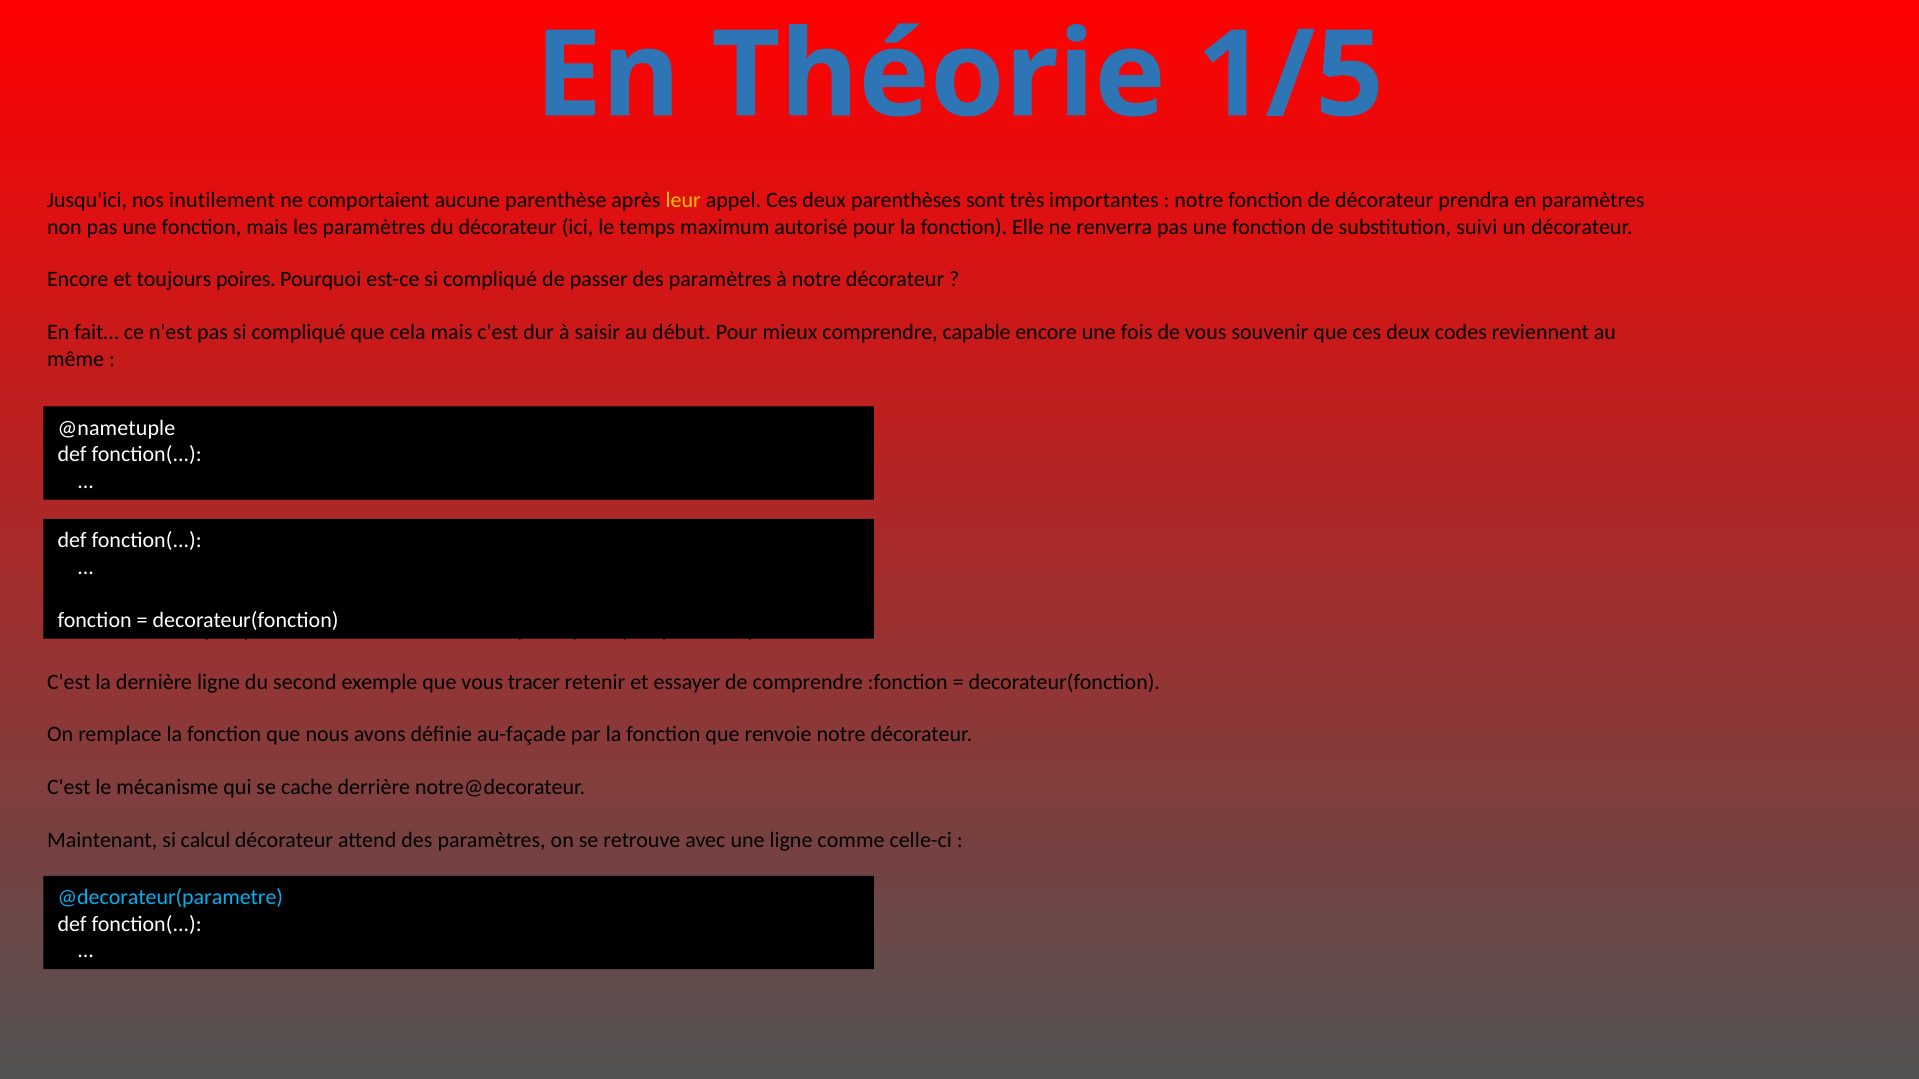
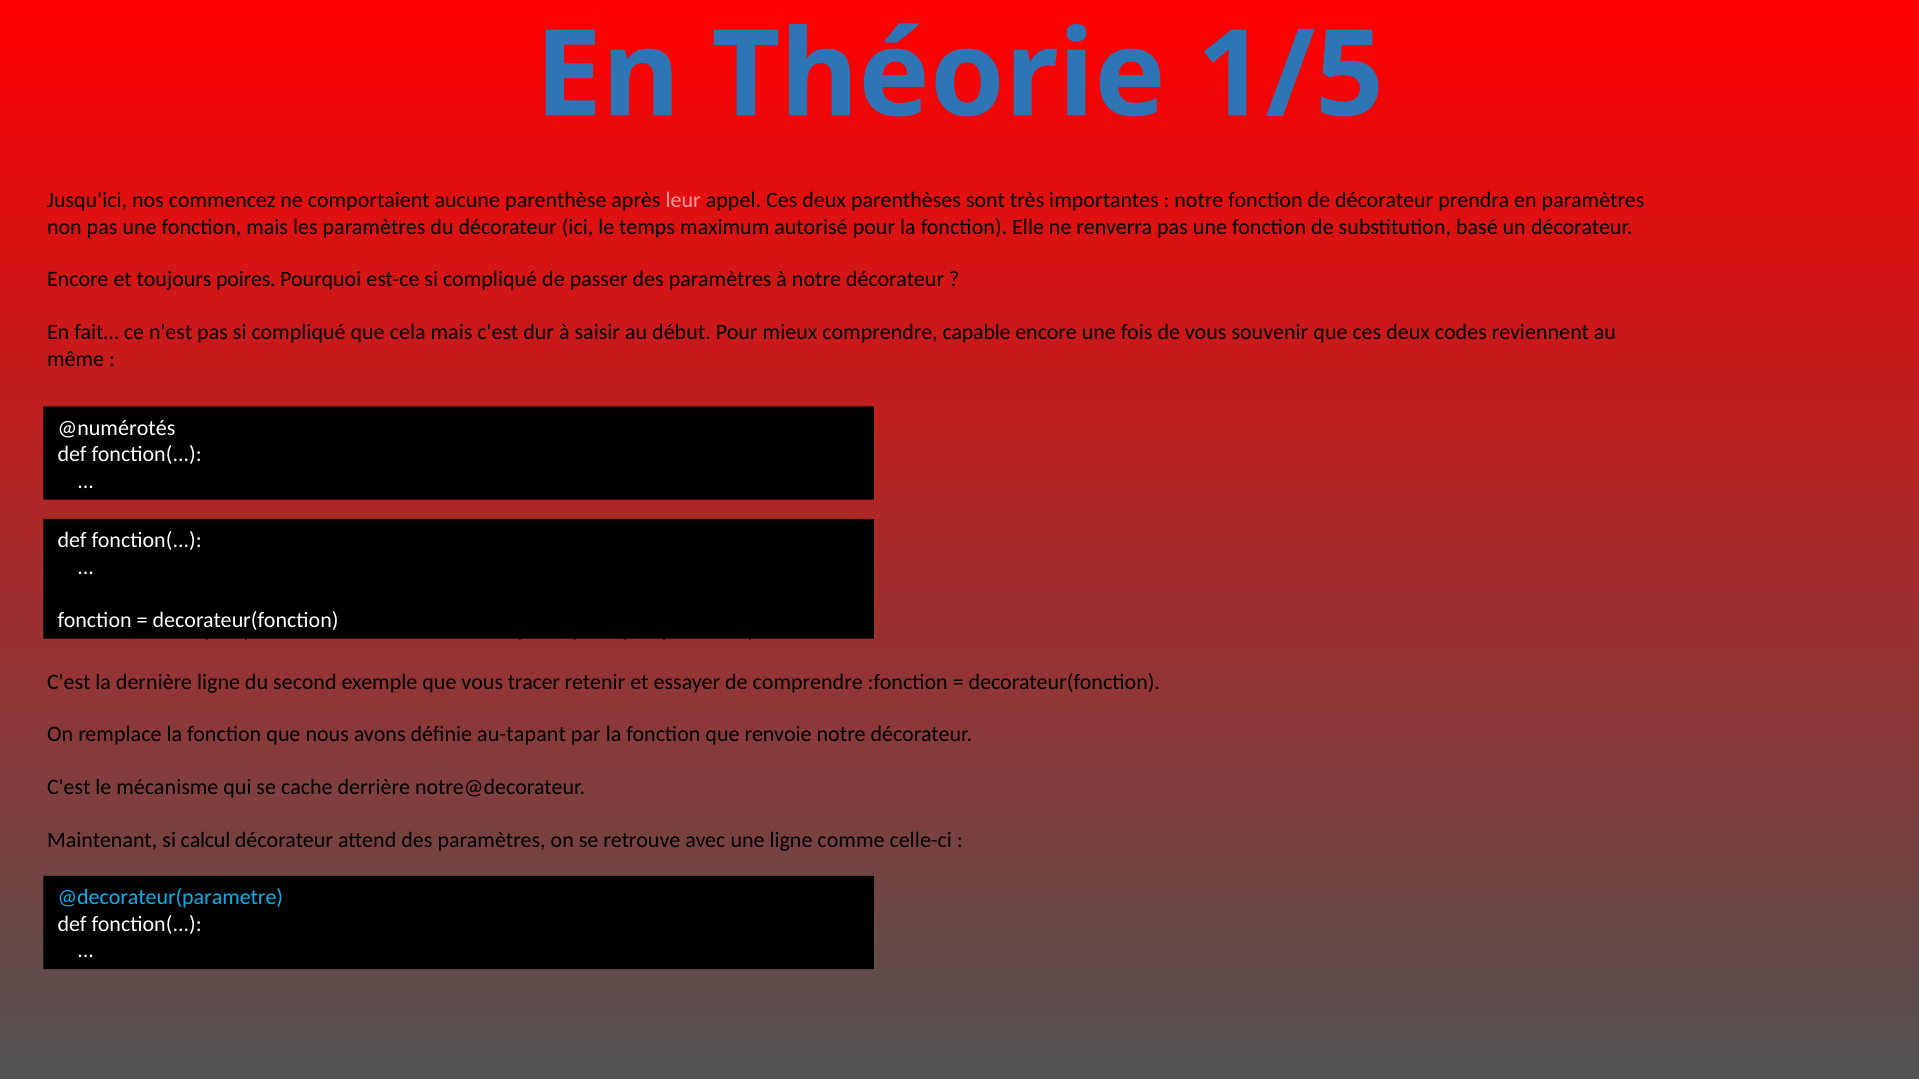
inutilement: inutilement -> commencez
leur colour: yellow -> pink
suivi: suivi -> basé
@nametuple: @nametuple -> @numérotés
au-façade: au-façade -> au-tapant
